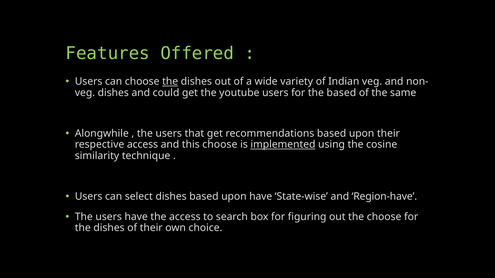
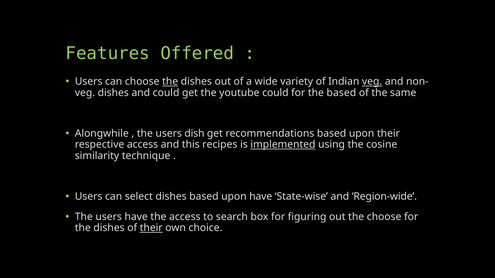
veg at (372, 82) underline: none -> present
youtube users: users -> could
that: that -> dish
this choose: choose -> recipes
Region-have: Region-have -> Region-wide
their at (151, 228) underline: none -> present
